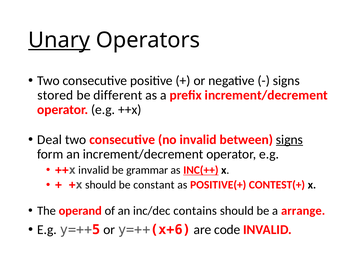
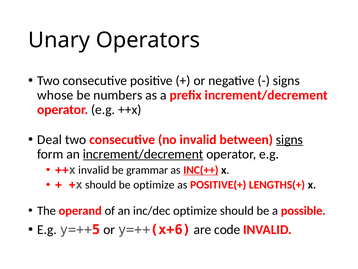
Unary underline: present -> none
stored: stored -> whose
different: different -> numbers
increment/decrement at (143, 154) underline: none -> present
be constant: constant -> optimize
CONTEST(+: CONTEST(+ -> LENGTHS(+
inc/dec contains: contains -> optimize
arrange: arrange -> possible
